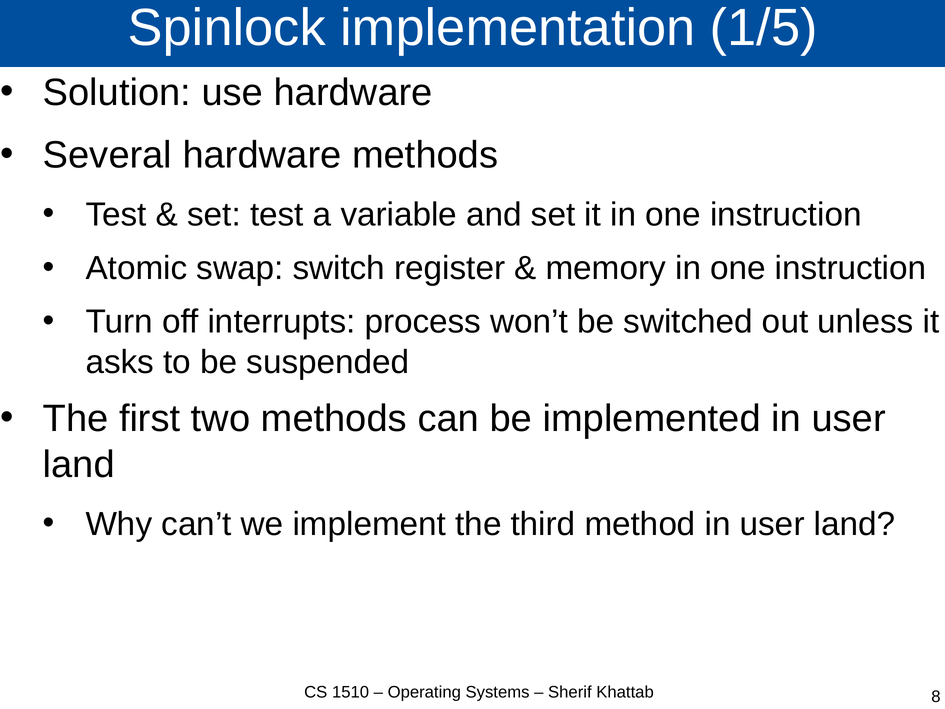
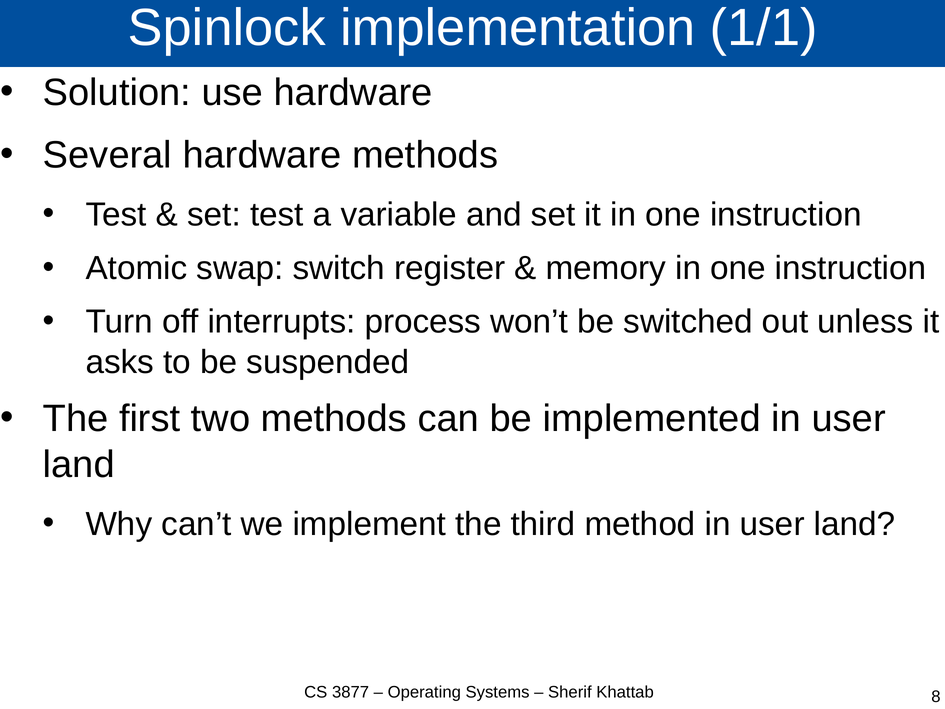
1/5: 1/5 -> 1/1
1510: 1510 -> 3877
